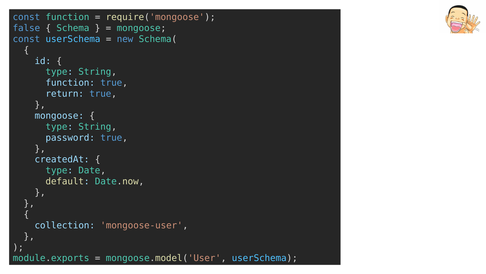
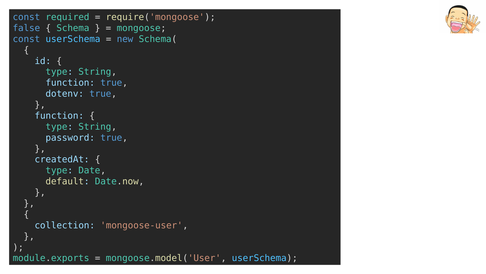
const function: function -> required
return: return -> dotenv
mongoose at (59, 116): mongoose -> function
